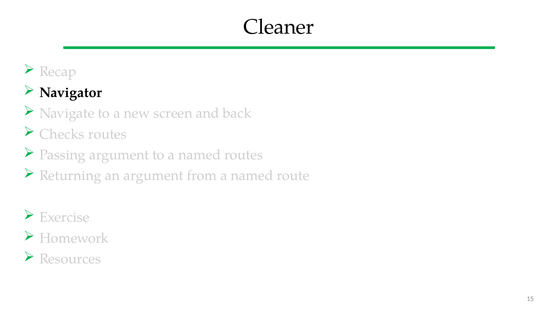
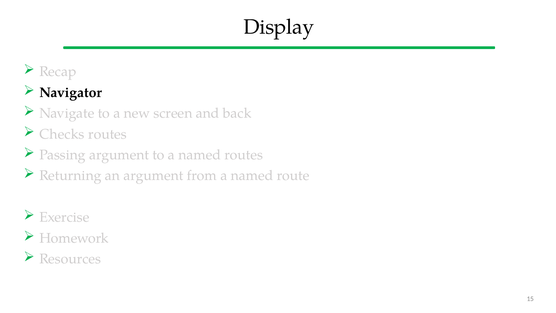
Cleaner: Cleaner -> Display
